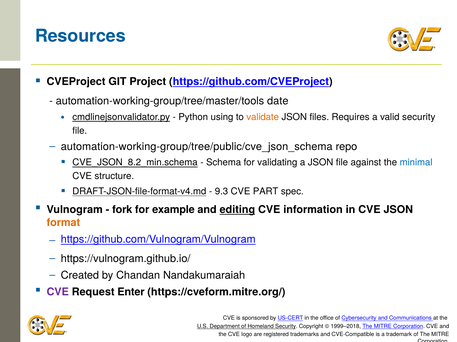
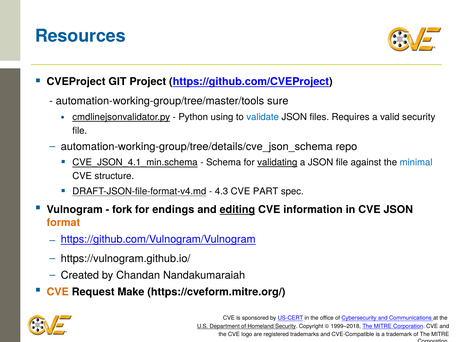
date: date -> sure
validate colour: orange -> blue
automation-working-group/tree/public/cve_json_schema: automation-working-group/tree/public/cve_json_schema -> automation-working-group/tree/details/cve_json_schema
CVE_JSON_8.2_min.schema: CVE_JSON_8.2_min.schema -> CVE_JSON_4.1_min.schema
validating underline: none -> present
9.3: 9.3 -> 4.3
example: example -> endings
CVE at (58, 293) colour: purple -> orange
Enter: Enter -> Make
